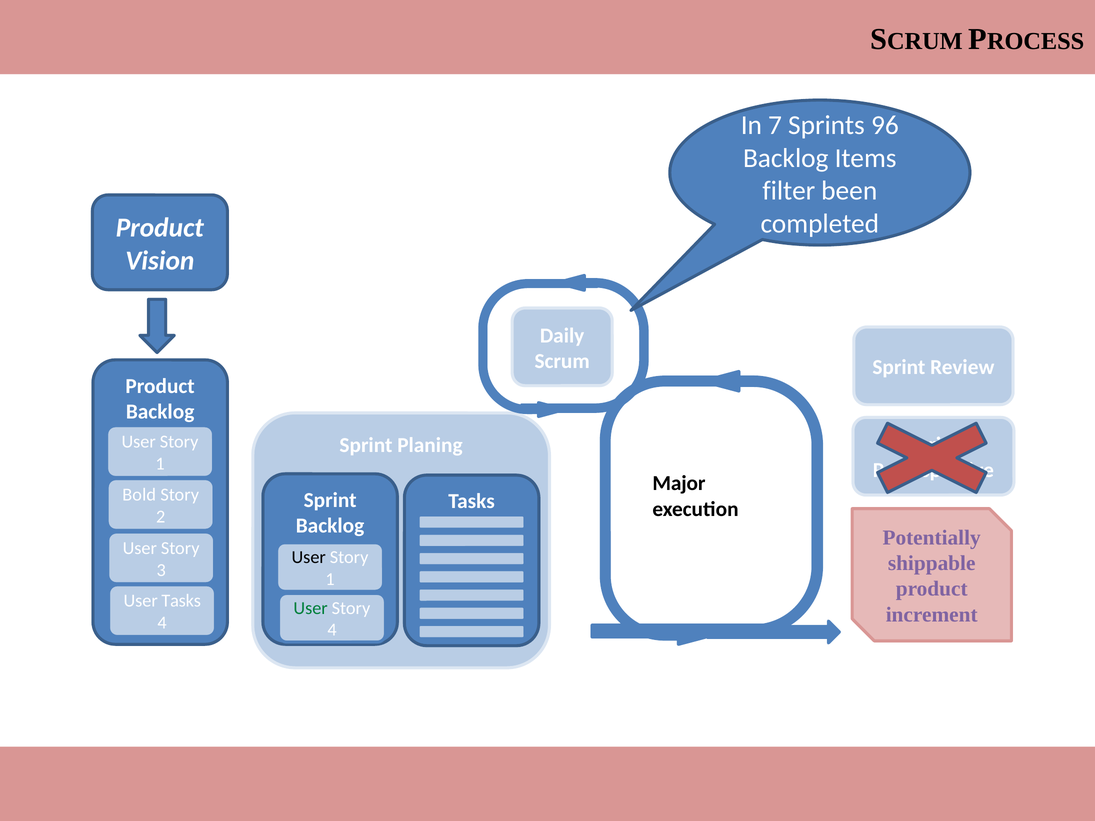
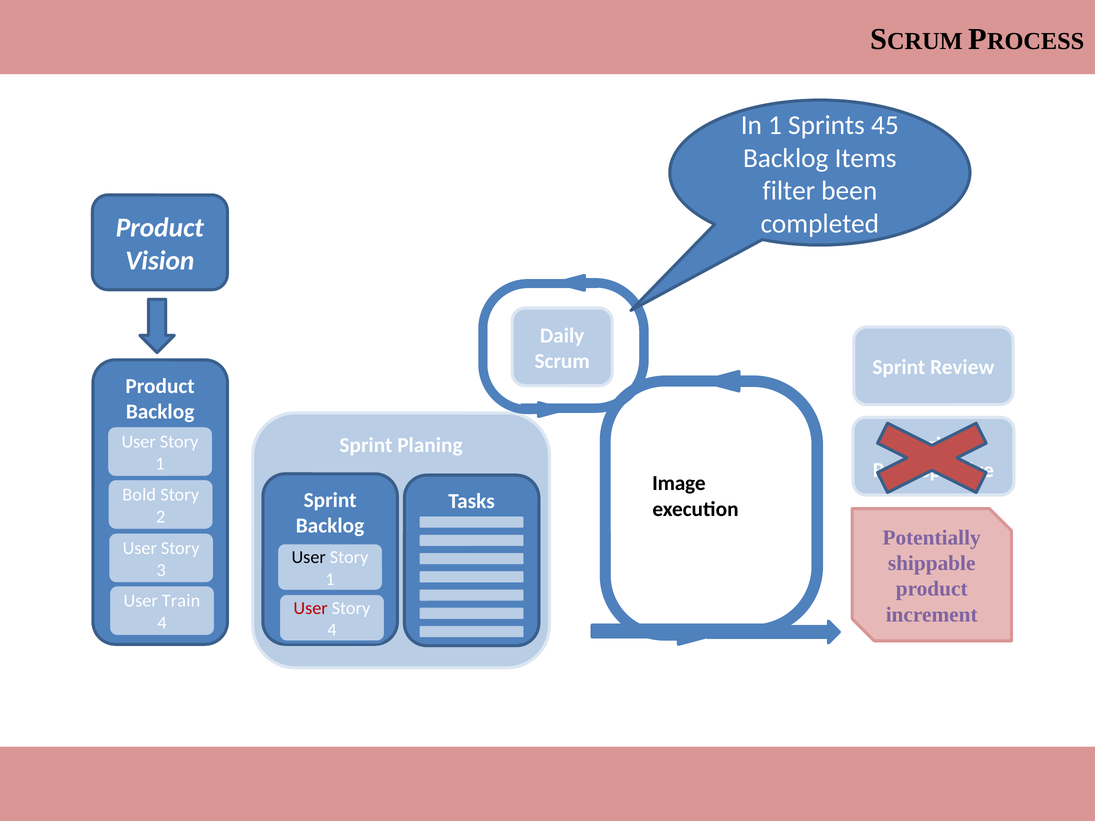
In 7: 7 -> 1
96: 96 -> 45
Major: Major -> Image
User Tasks: Tasks -> Train
User at (311, 608) colour: green -> red
